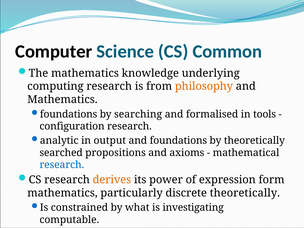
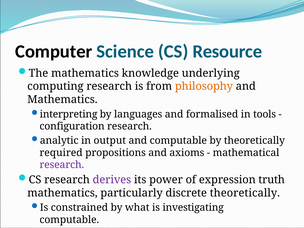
Common: Common -> Resource
foundations at (69, 114): foundations -> interpreting
searching: searching -> languages
and foundations: foundations -> computable
searched: searched -> required
research at (62, 165) colour: blue -> purple
derives colour: orange -> purple
form: form -> truth
